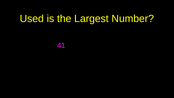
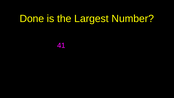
Used: Used -> Done
